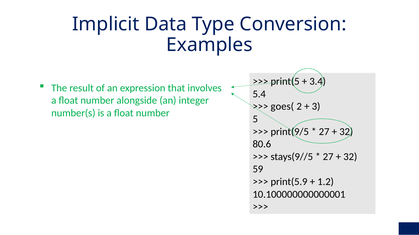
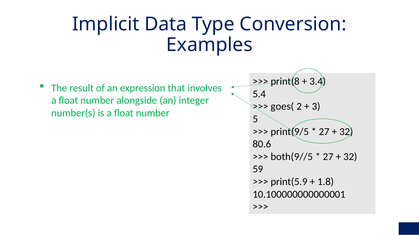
print(5: print(5 -> print(8
stays(9//5: stays(9//5 -> both(9//5
1.2: 1.2 -> 1.8
